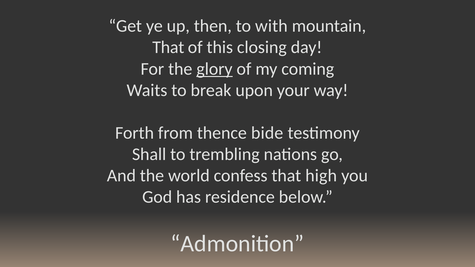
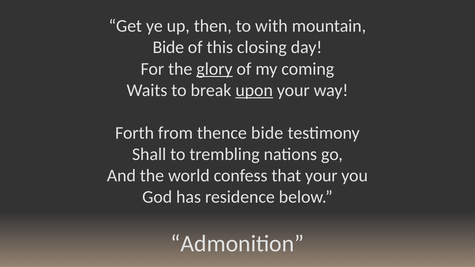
That at (168, 47): That -> Bide
upon underline: none -> present
that high: high -> your
